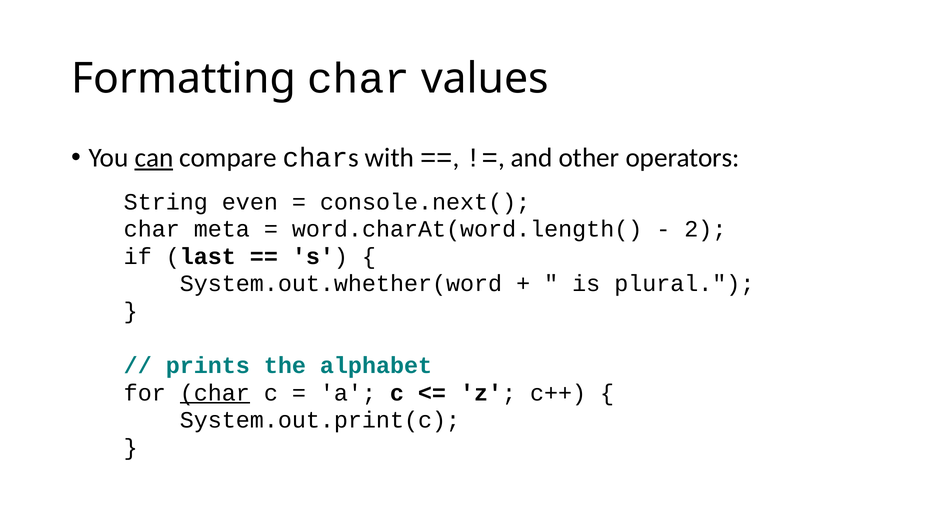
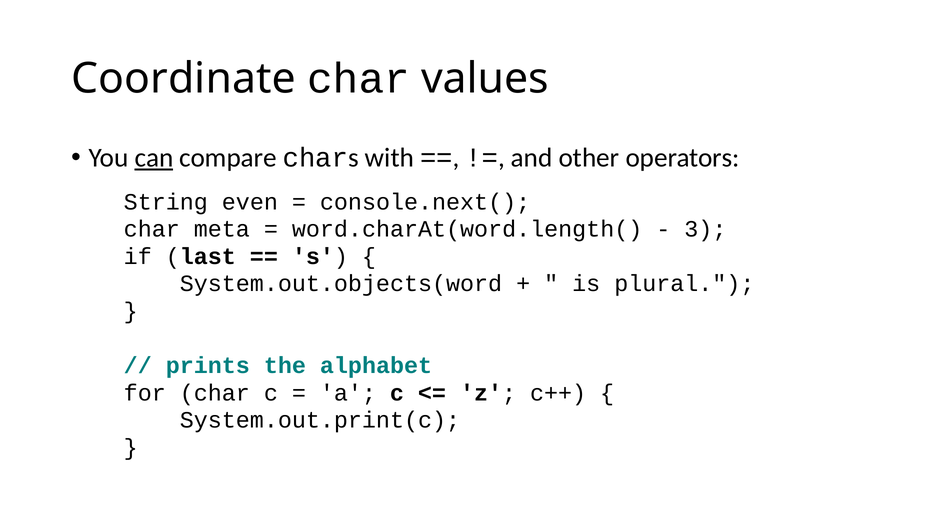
Formatting: Formatting -> Coordinate
2: 2 -> 3
System.out.whether(word: System.out.whether(word -> System.out.objects(word
char at (215, 393) underline: present -> none
